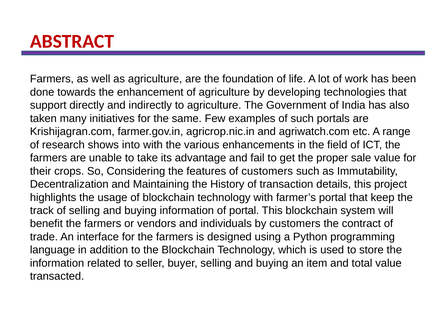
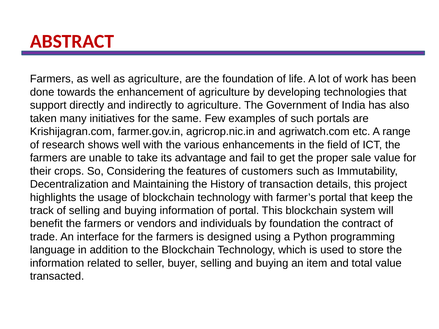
shows into: into -> well
by customers: customers -> foundation
